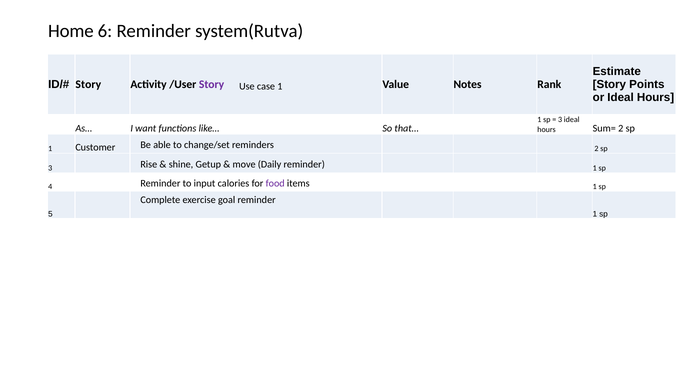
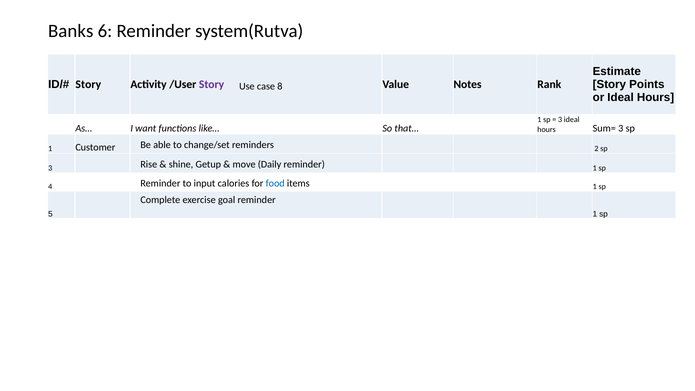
Home: Home -> Banks
case 1: 1 -> 8
Sum= 2: 2 -> 3
food colour: purple -> blue
